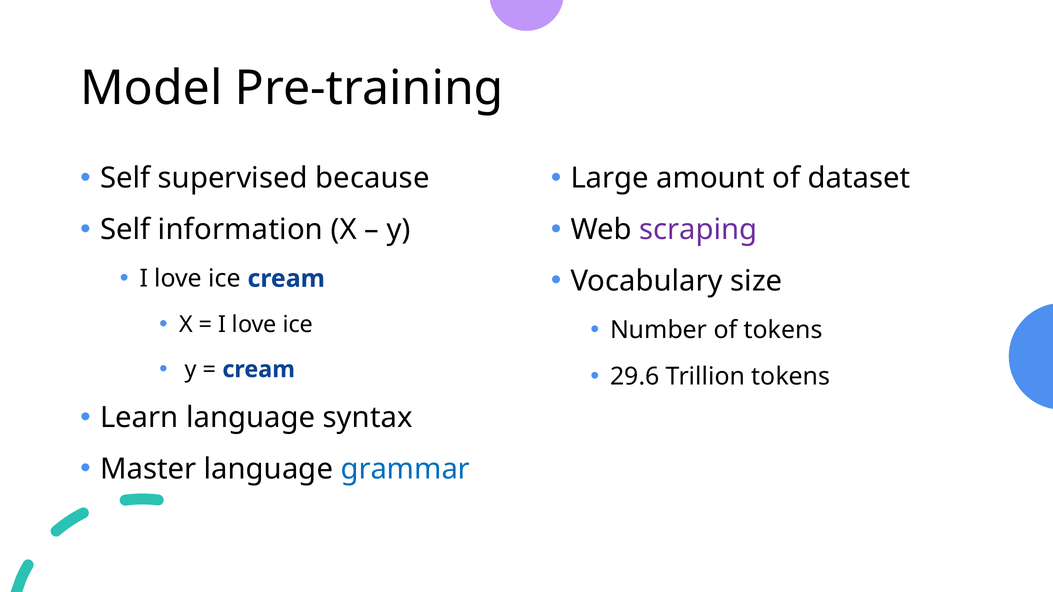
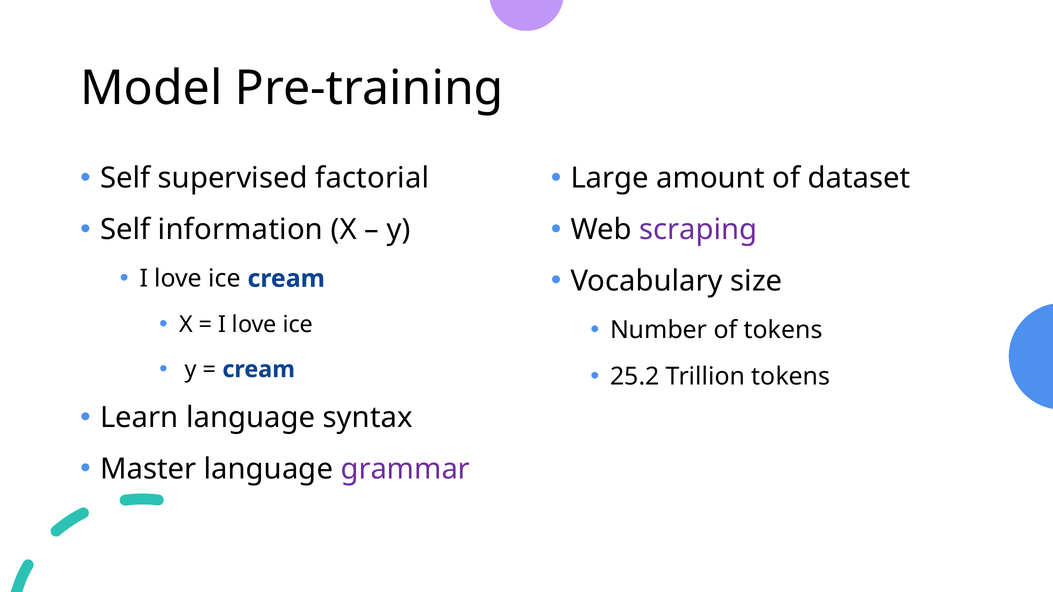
because: because -> factorial
29.6: 29.6 -> 25.2
grammar colour: blue -> purple
